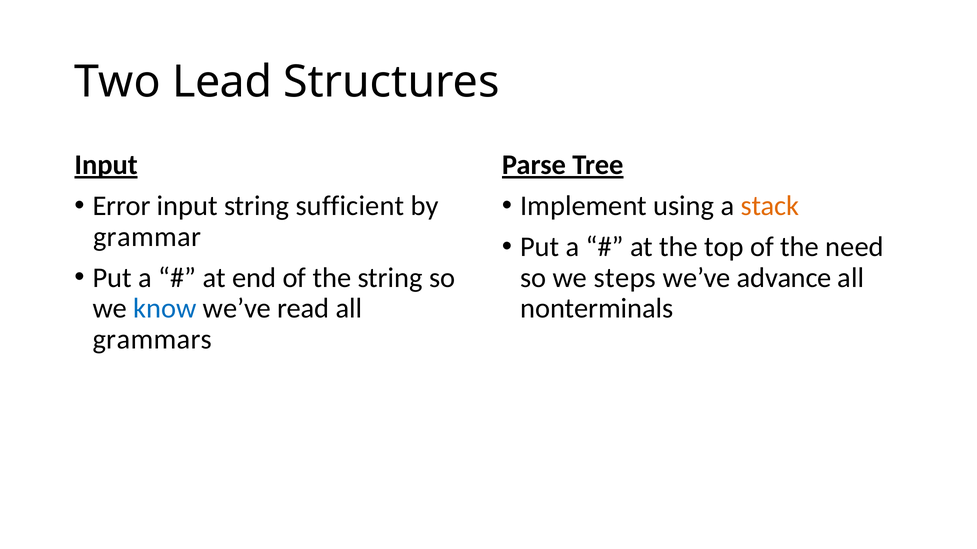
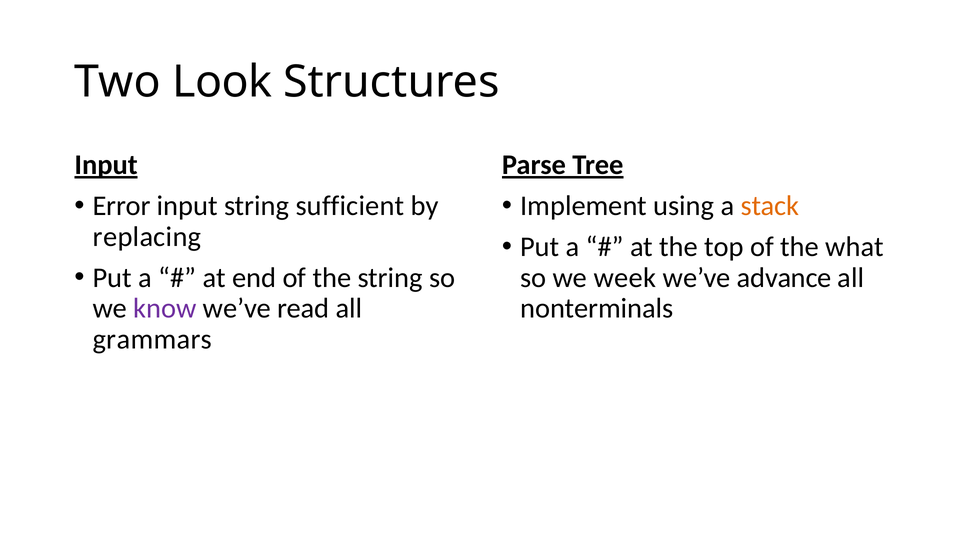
Lead: Lead -> Look
grammar: grammar -> replacing
need: need -> what
steps: steps -> week
know colour: blue -> purple
